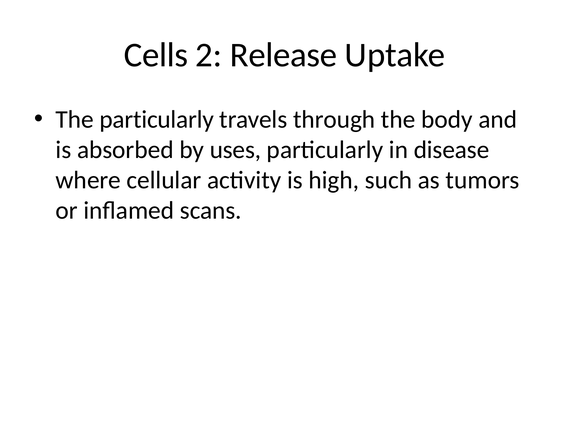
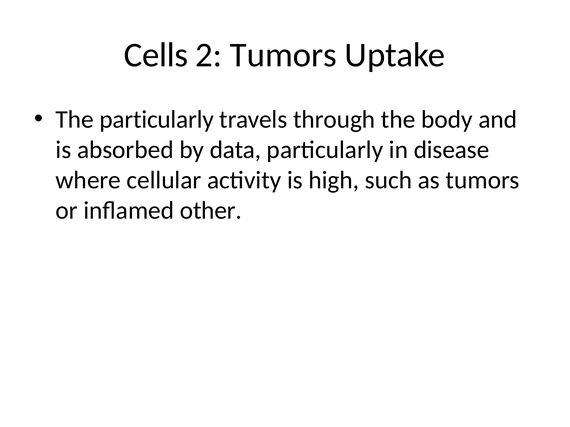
2 Release: Release -> Tumors
uses: uses -> data
scans: scans -> other
